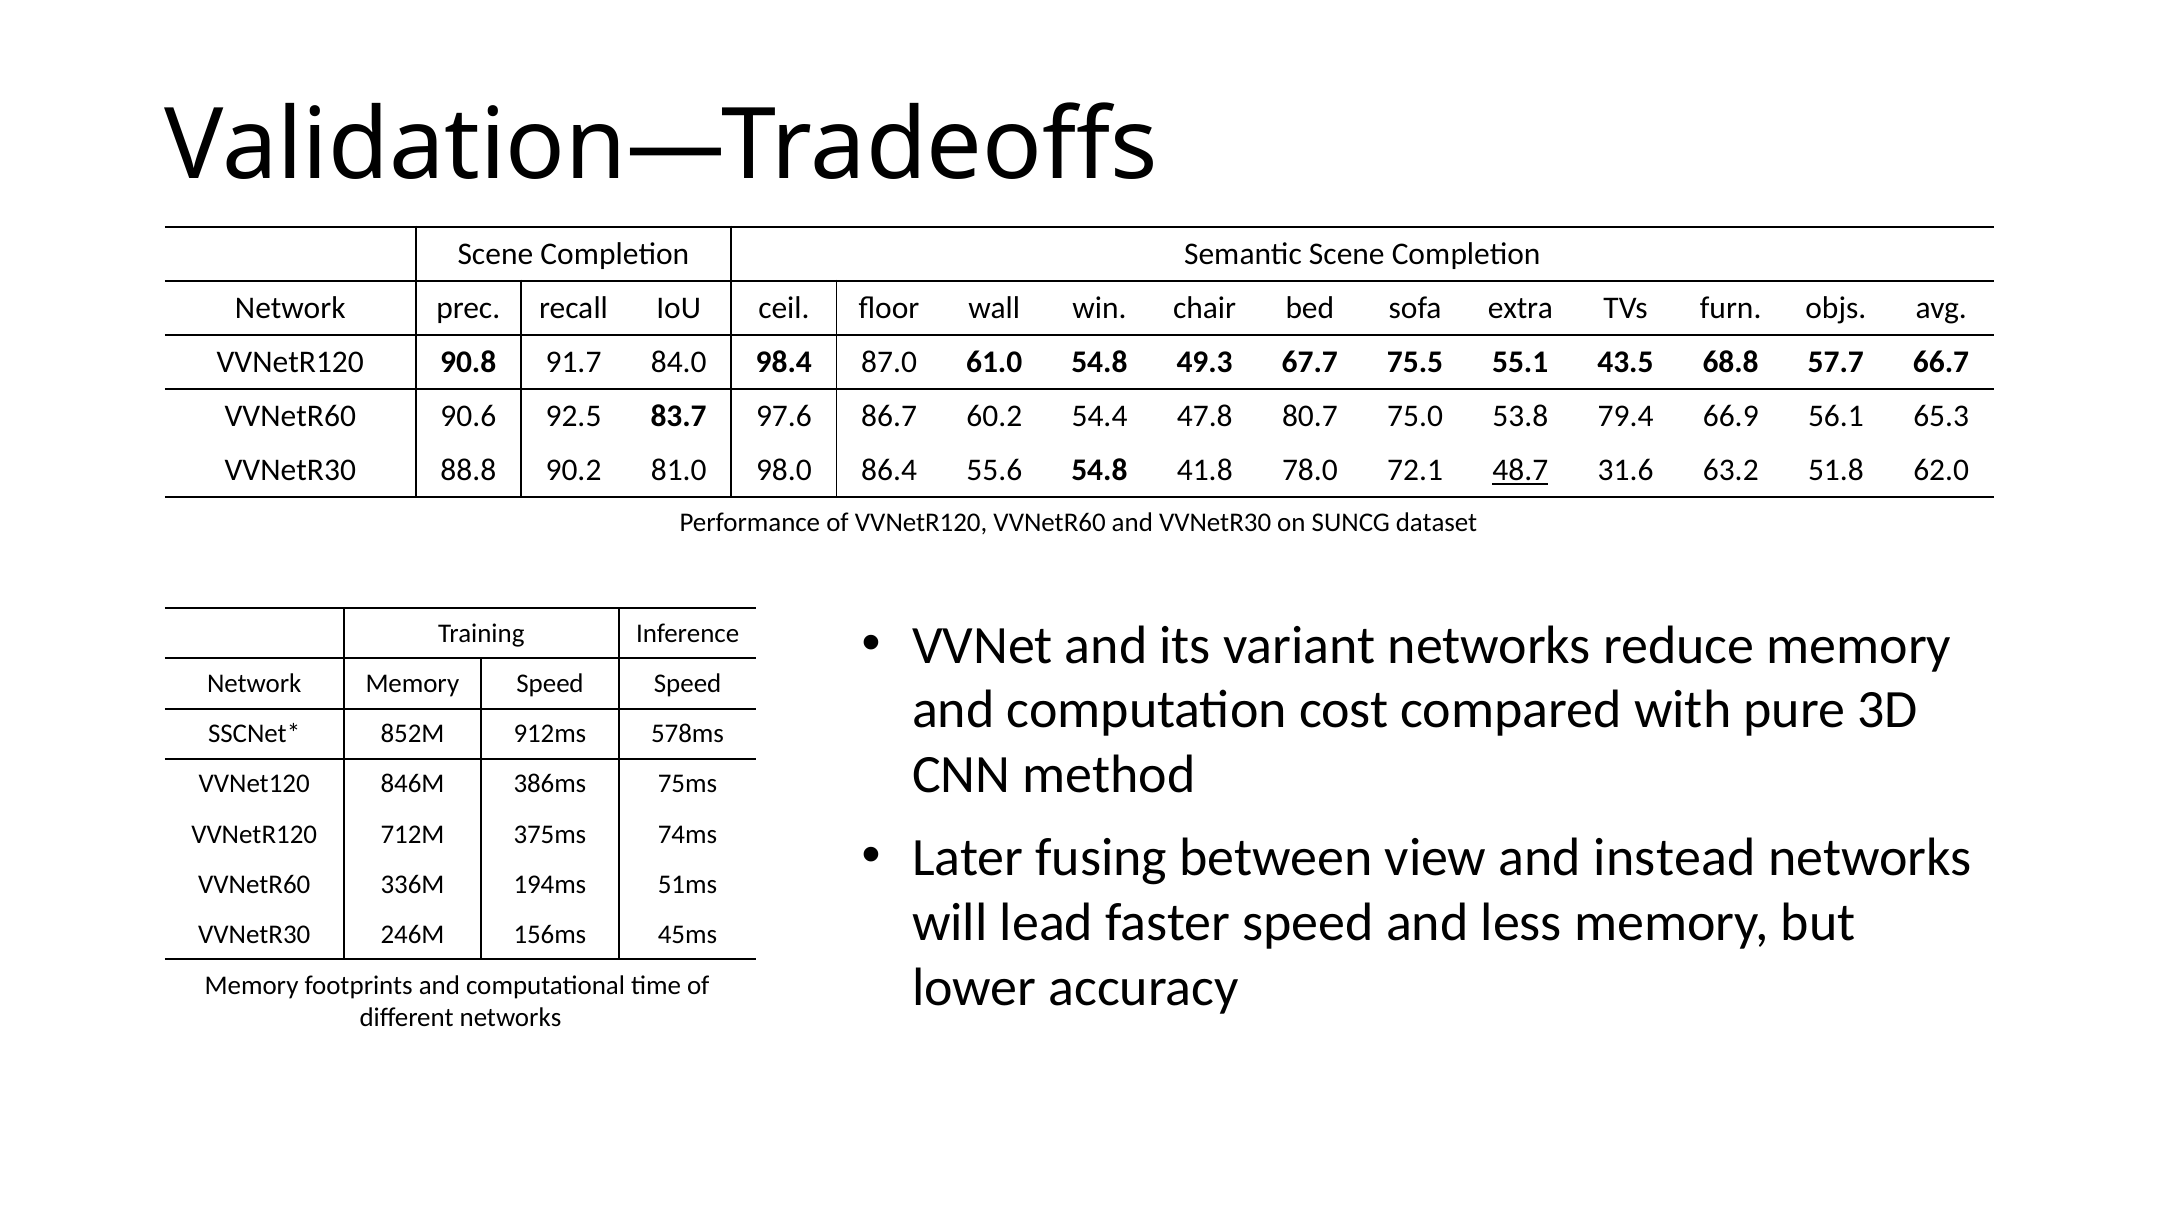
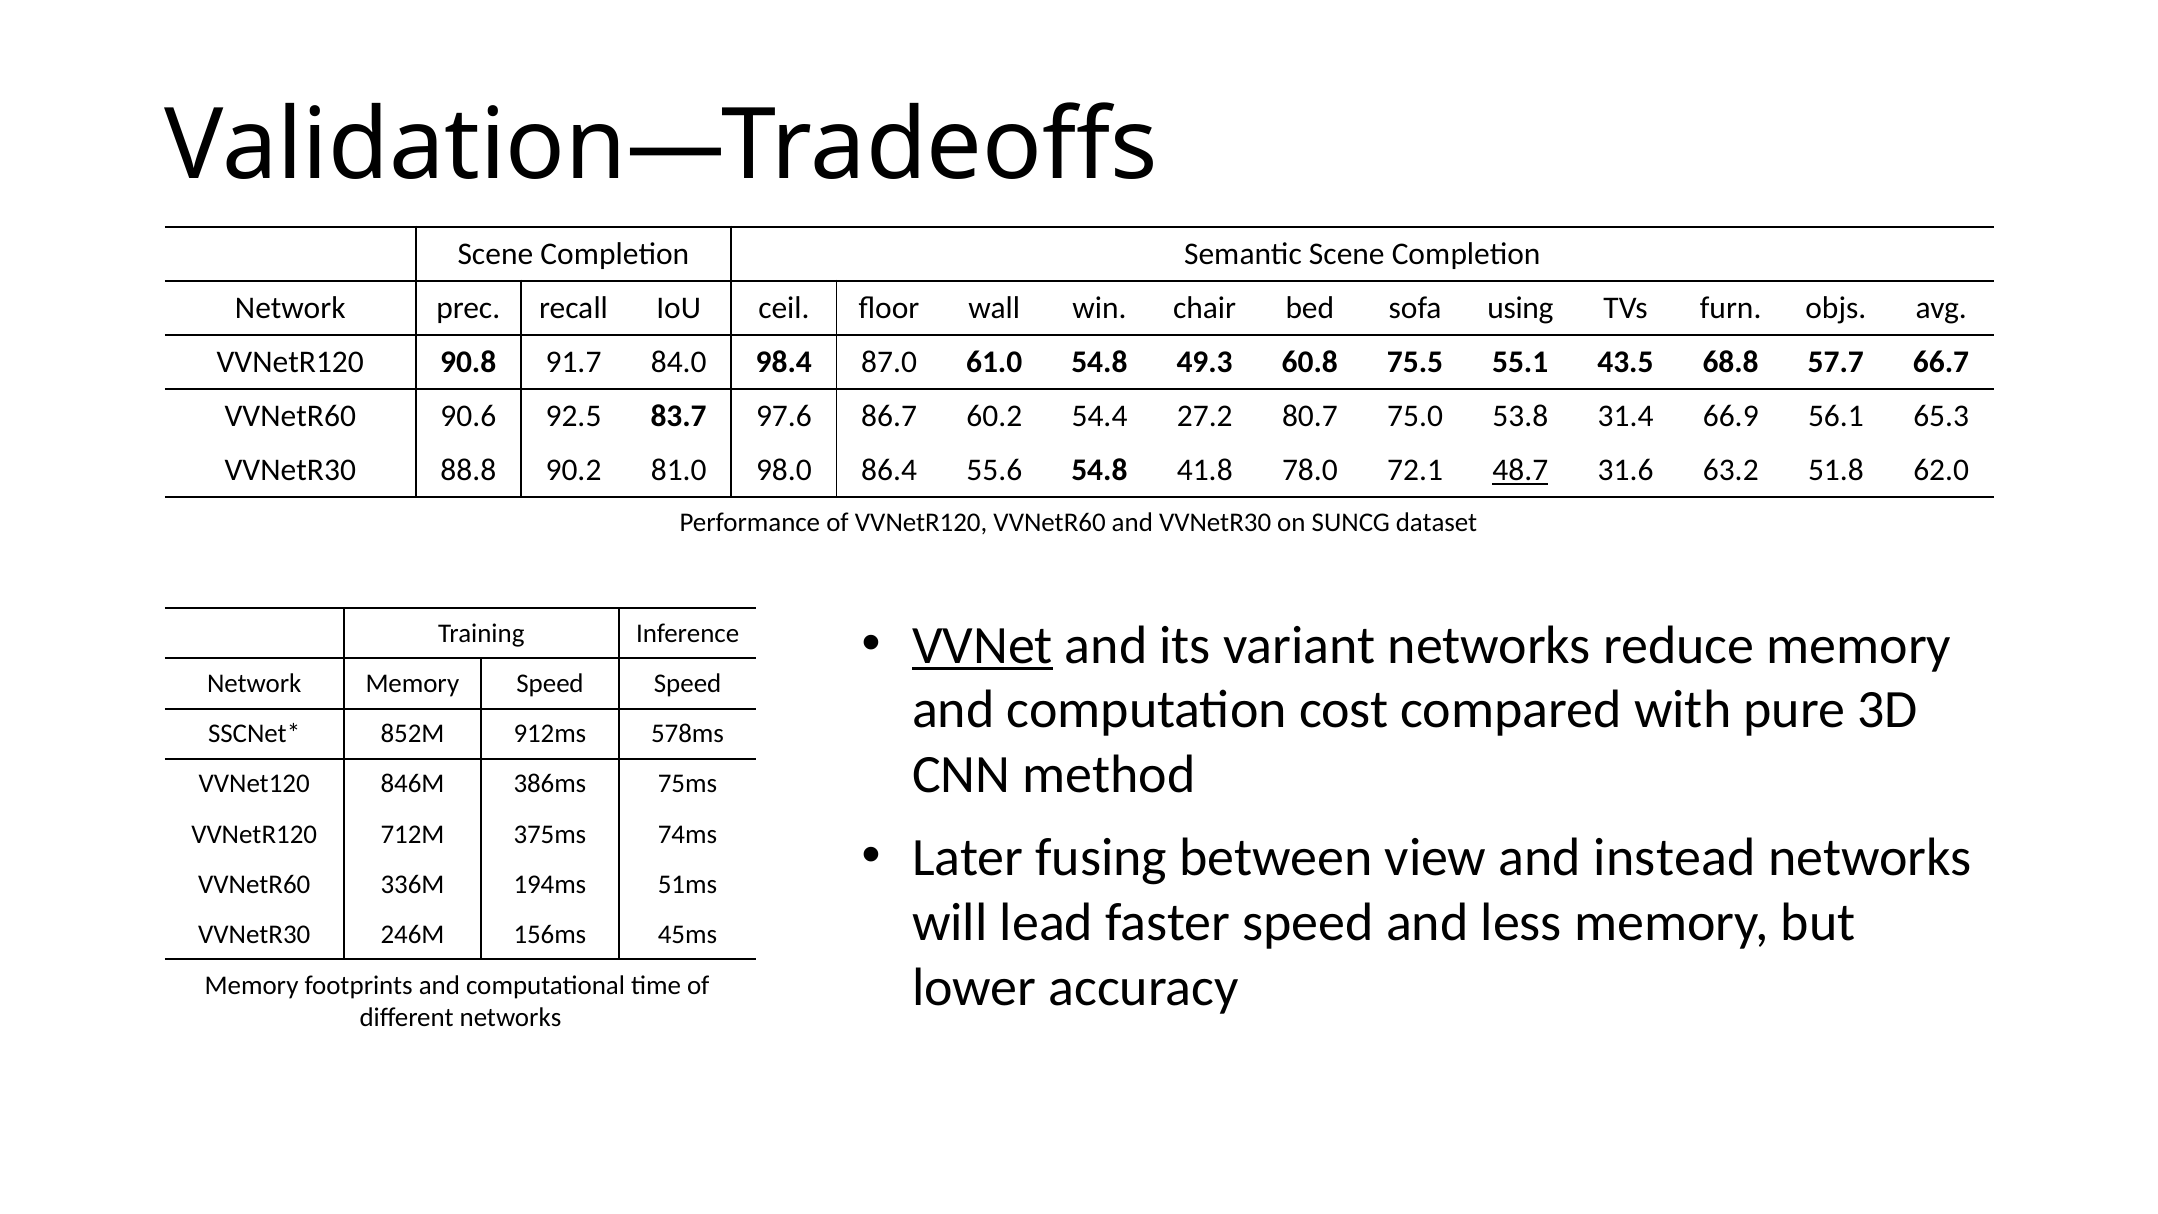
extra: extra -> using
67.7: 67.7 -> 60.8
47.8: 47.8 -> 27.2
79.4: 79.4 -> 31.4
VVNet underline: none -> present
